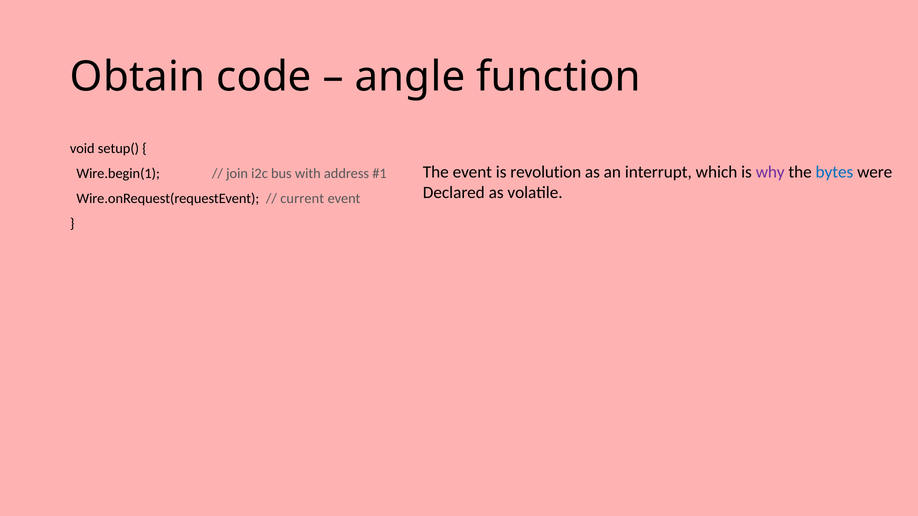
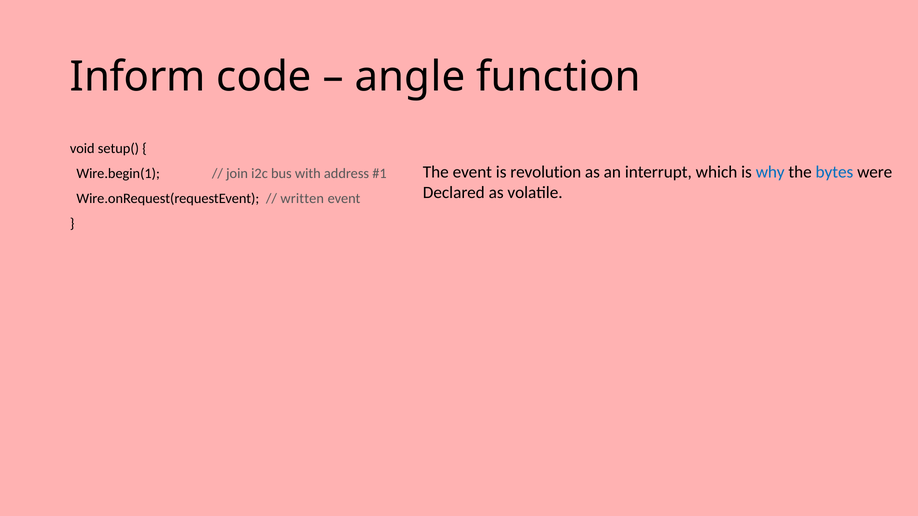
Obtain: Obtain -> Inform
why colour: purple -> blue
current: current -> written
